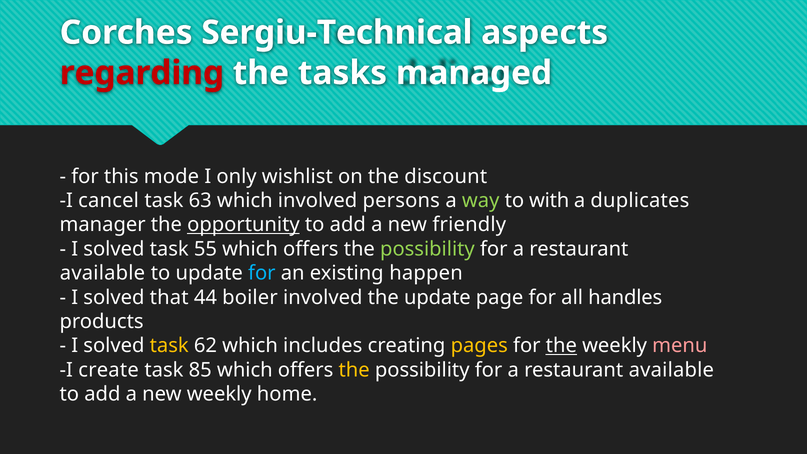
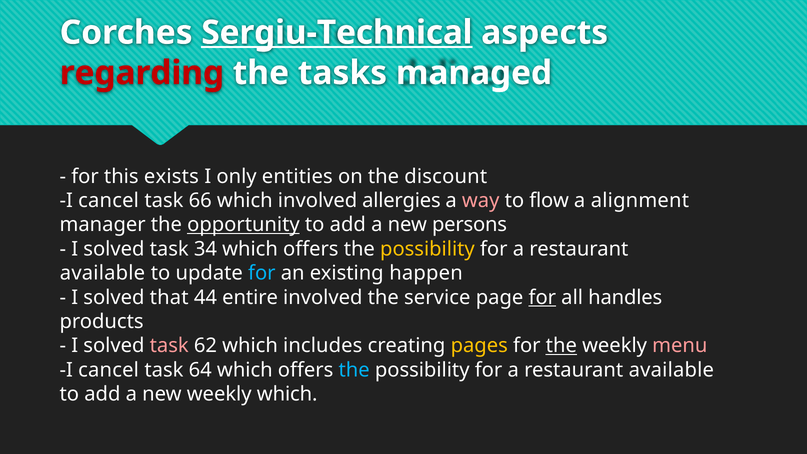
Sergiu-Technical underline: none -> present
mode: mode -> exists
wishlist: wishlist -> entities
63: 63 -> 66
persons: persons -> allergies
way colour: light green -> pink
with: with -> flow
duplicates: duplicates -> alignment
friendly: friendly -> persons
55: 55 -> 34
possibility at (427, 249) colour: light green -> yellow
boiler: boiler -> entire
the update: update -> service
for at (542, 297) underline: none -> present
task at (169, 346) colour: yellow -> pink
create at (109, 370): create -> cancel
85: 85 -> 64
the at (354, 370) colour: yellow -> light blue
weekly home: home -> which
